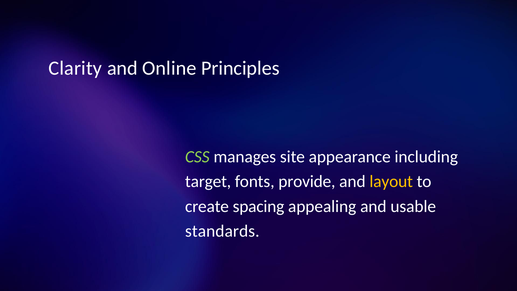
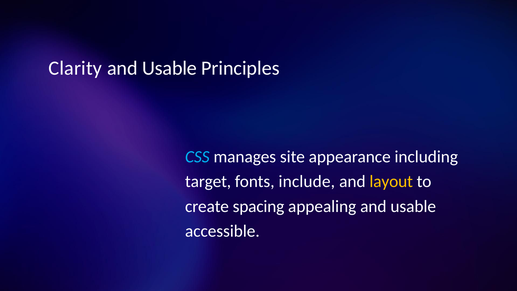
Online at (169, 68): Online -> Usable
CSS colour: light green -> light blue
provide: provide -> include
standards: standards -> accessible
